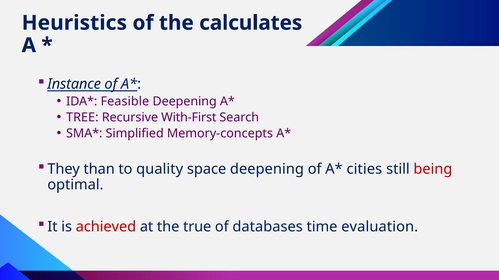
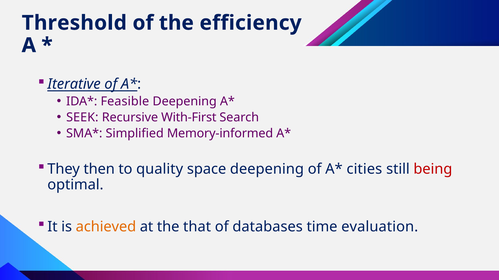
Heuristics: Heuristics -> Threshold
calculates: calculates -> efficiency
Instance: Instance -> Iterative
TREE: TREE -> SEEK
Memory-concepts: Memory-concepts -> Memory-informed
than: than -> then
achieved colour: red -> orange
true: true -> that
